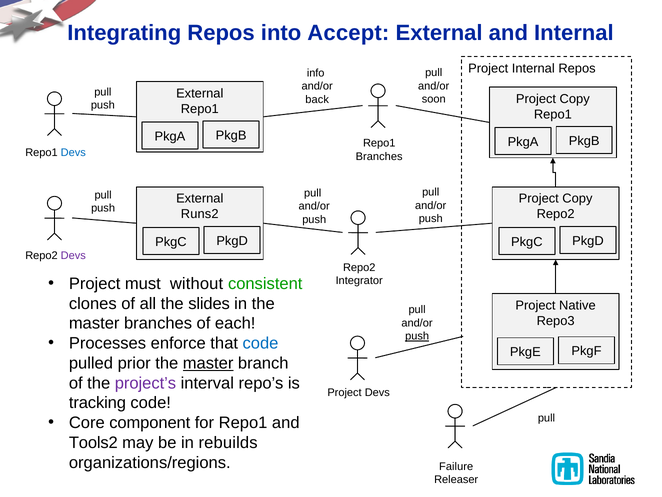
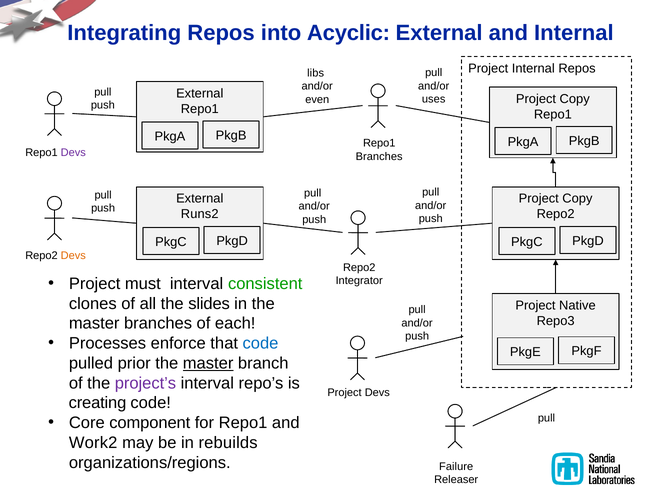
Accept: Accept -> Acyclic
info: info -> libs
soon: soon -> uses
back: back -> even
Devs at (73, 153) colour: blue -> purple
Devs at (73, 256) colour: purple -> orange
must without: without -> interval
push at (417, 336) underline: present -> none
tracking: tracking -> creating
Tools2: Tools2 -> Work2
